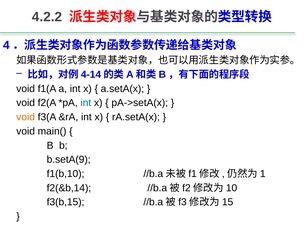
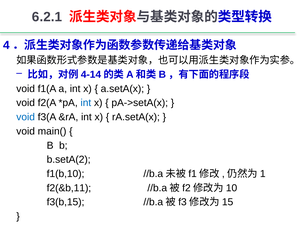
4.2.2: 4.2.2 -> 6.2.1
void at (26, 117) colour: orange -> blue
b.setA(9: b.setA(9 -> b.setA(2
f2(&b,14: f2(&b,14 -> f2(&b,11
